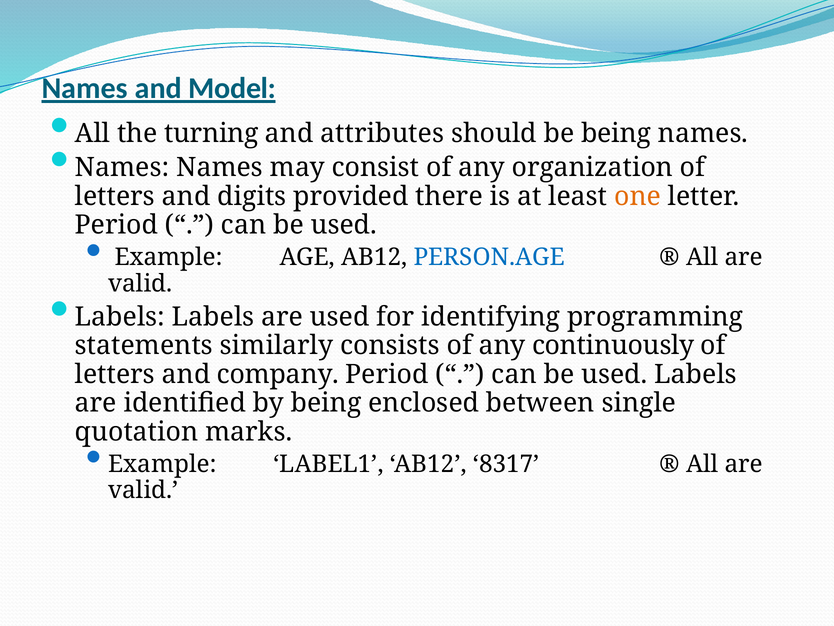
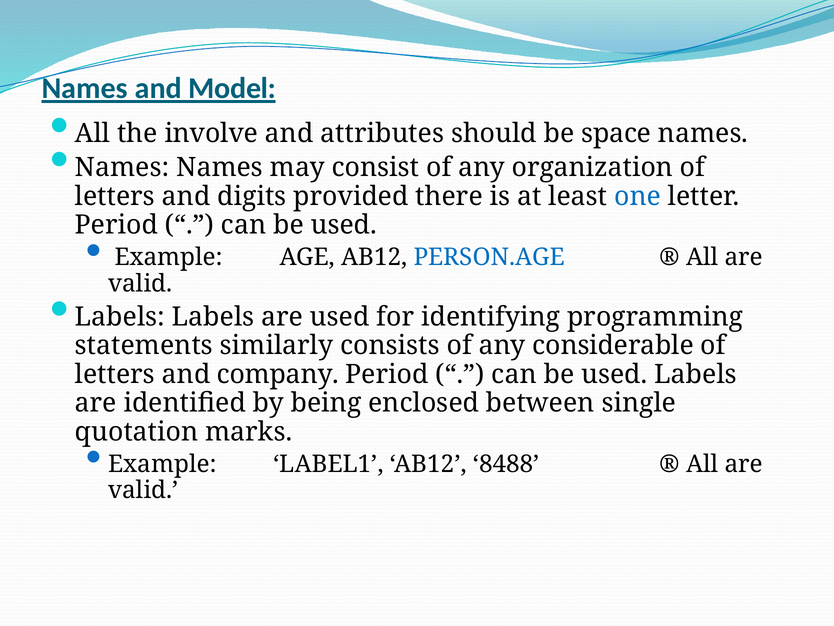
turning: turning -> involve
be being: being -> space
one colour: orange -> blue
continuously: continuously -> considerable
8317: 8317 -> 8488
